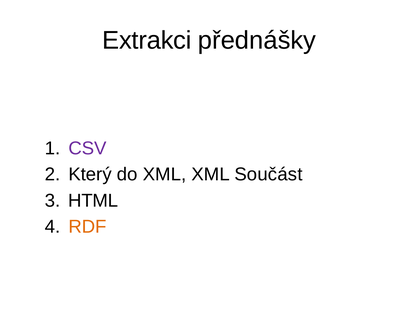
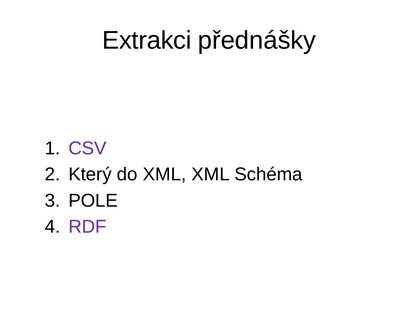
Součást: Součást -> Schéma
HTML: HTML -> POLE
RDF colour: orange -> purple
